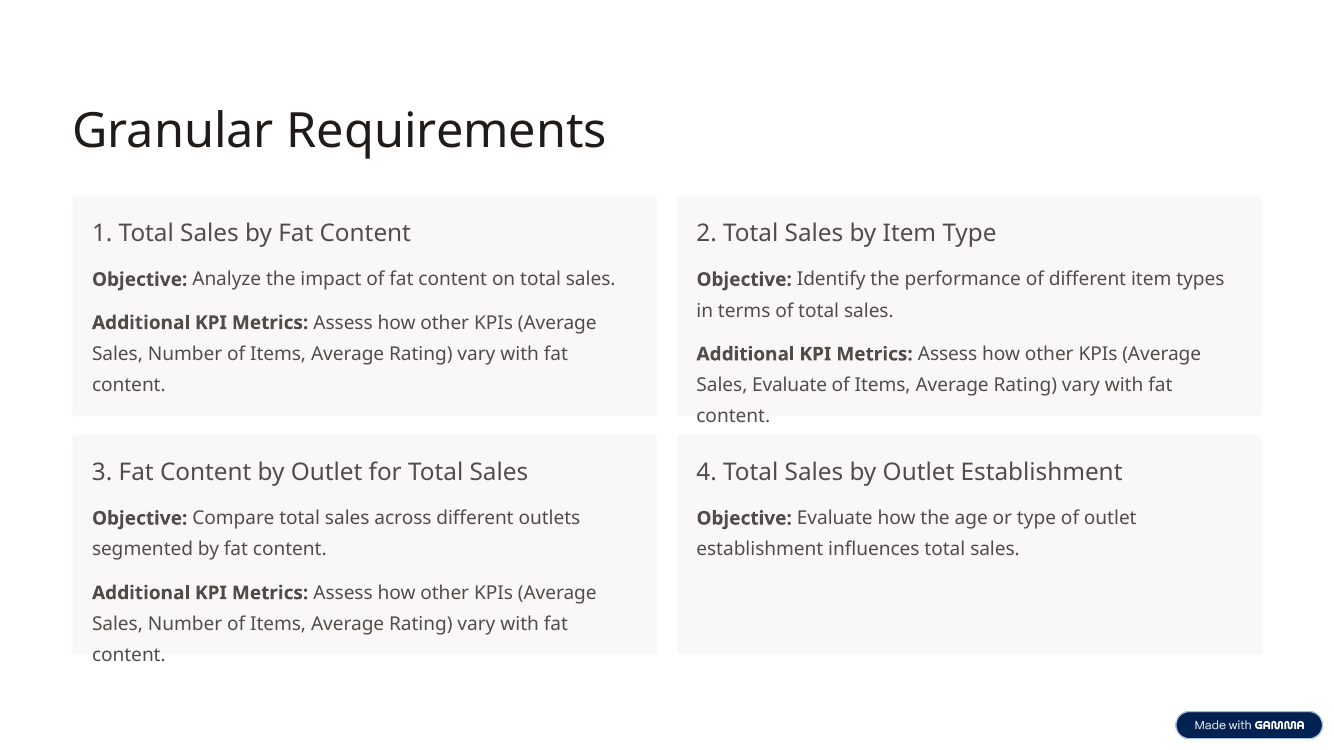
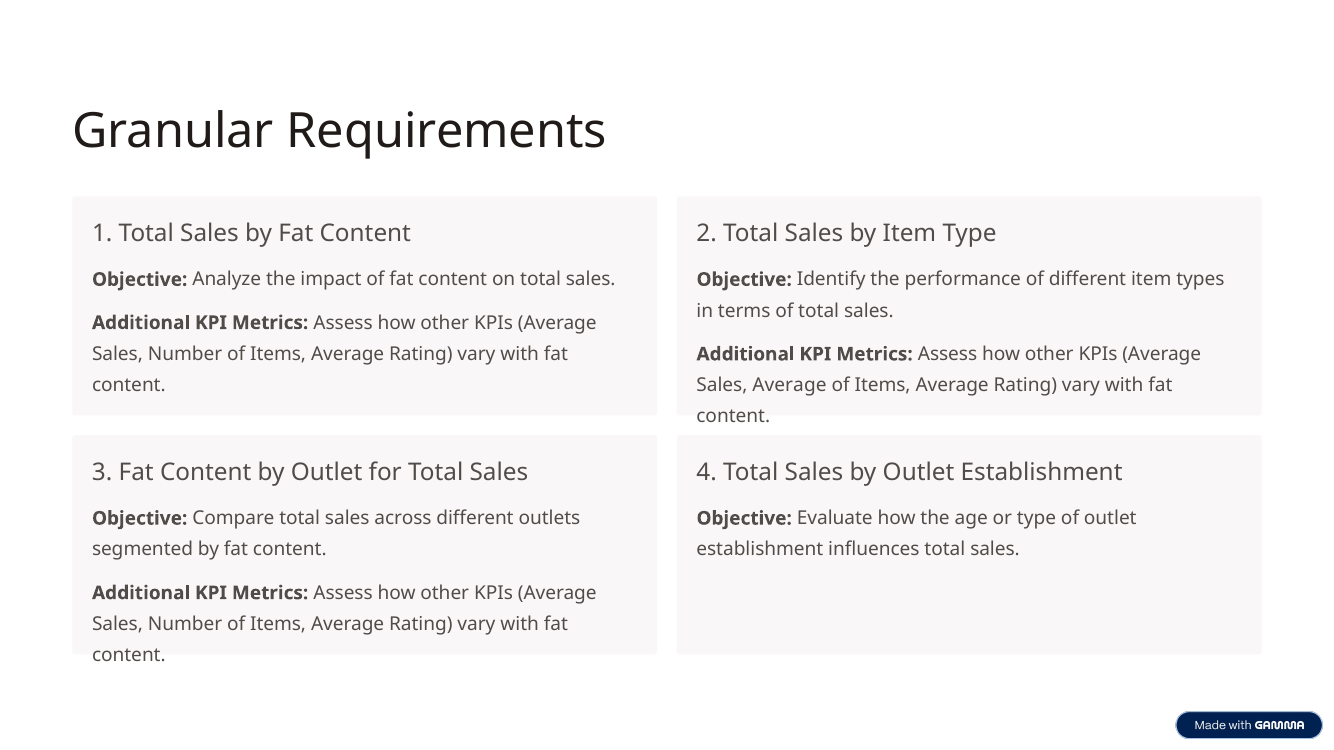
Sales Evaluate: Evaluate -> Average
